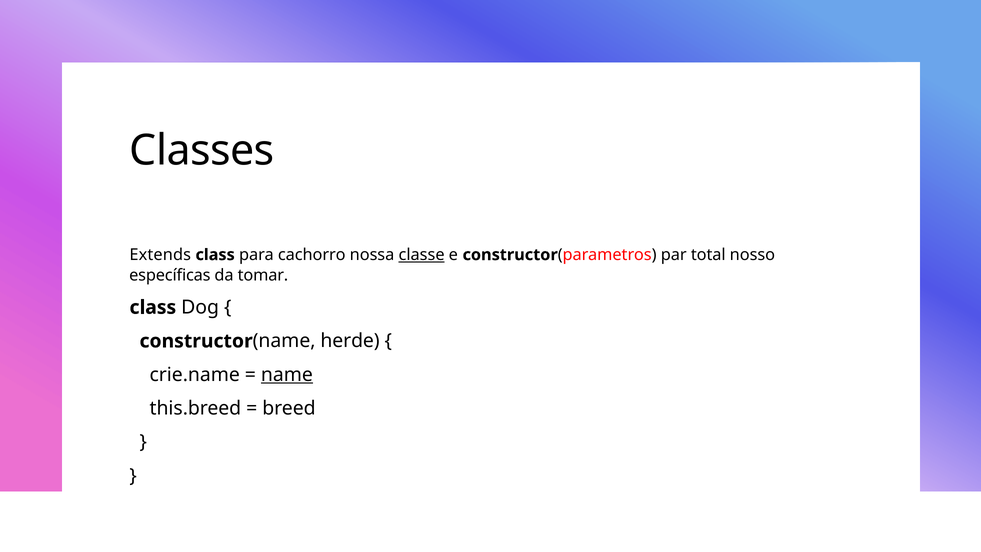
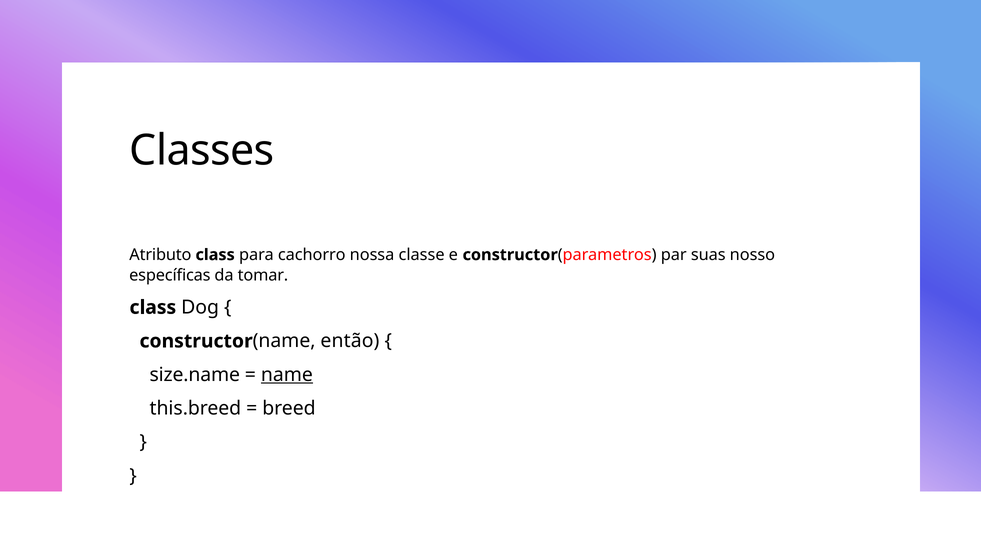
Extends: Extends -> Atributo
classe underline: present -> none
total: total -> suas
herde: herde -> então
crie.name: crie.name -> size.name
